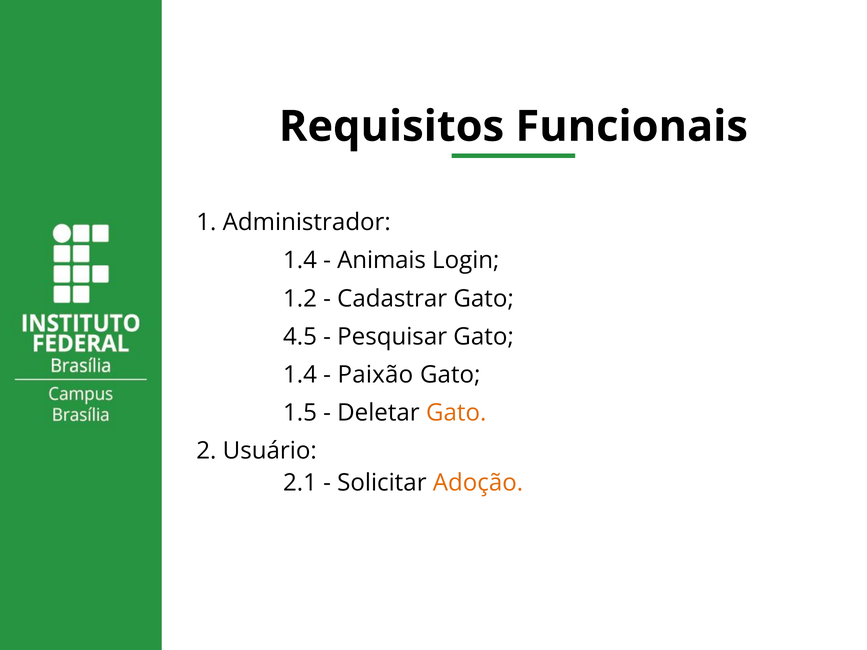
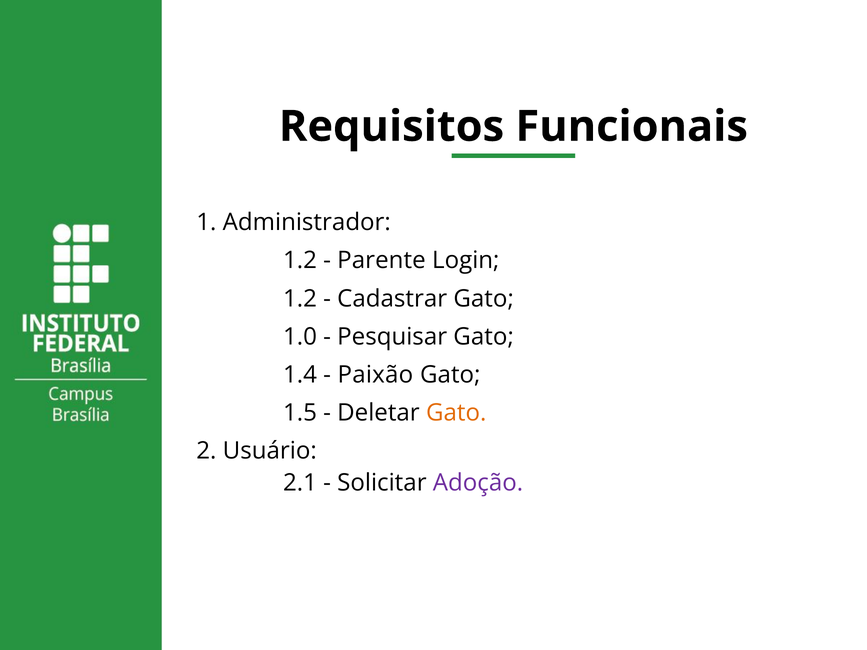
1.4 at (300, 261): 1.4 -> 1.2
Animais: Animais -> Parente
4.5: 4.5 -> 1.0
Adoção colour: orange -> purple
